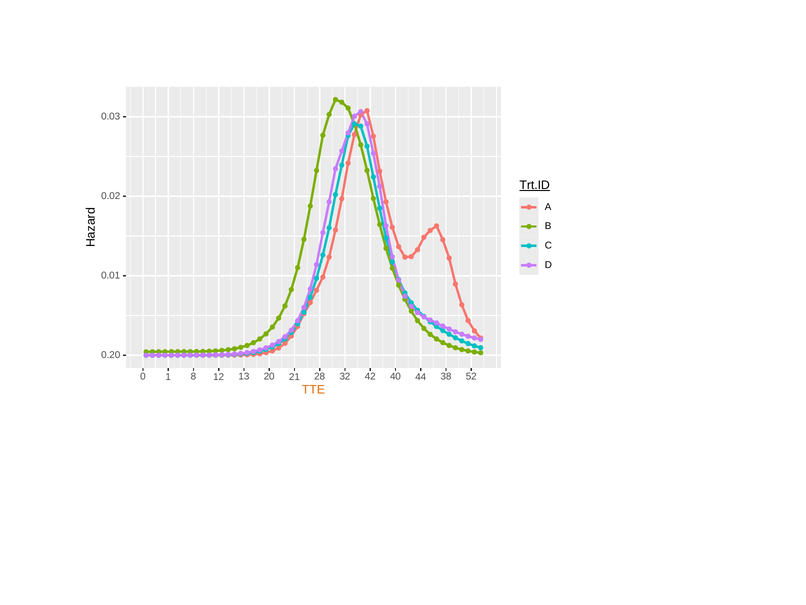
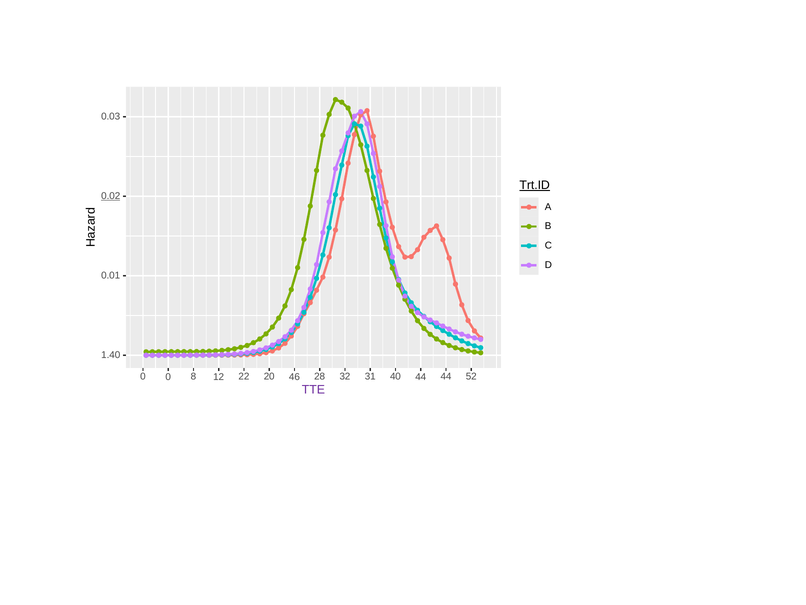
0.02 underline: none -> present
0.20: 0.20 -> 1.40
0 1: 1 -> 0
13: 13 -> 22
21: 21 -> 46
42: 42 -> 31
44 38: 38 -> 44
TTE colour: orange -> purple
